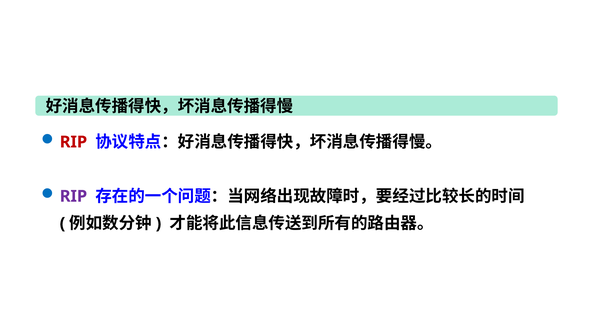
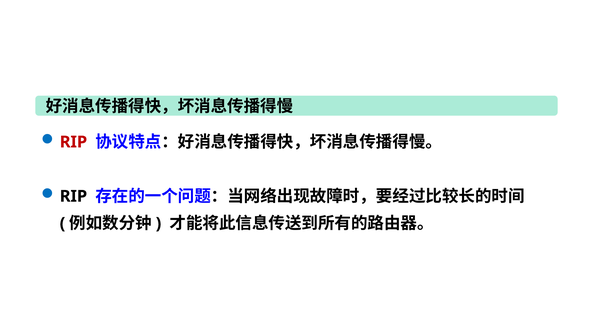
RIP at (73, 197) colour: purple -> black
